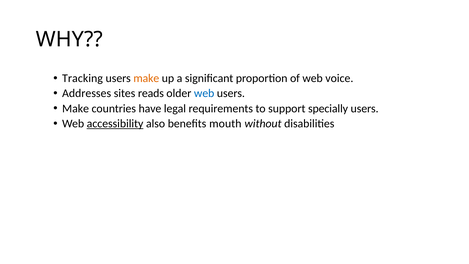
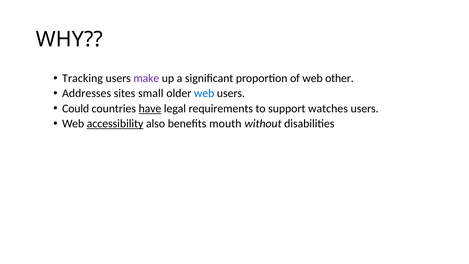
make at (146, 78) colour: orange -> purple
voice: voice -> other
reads: reads -> small
Make at (76, 108): Make -> Could
have underline: none -> present
specially: specially -> watches
